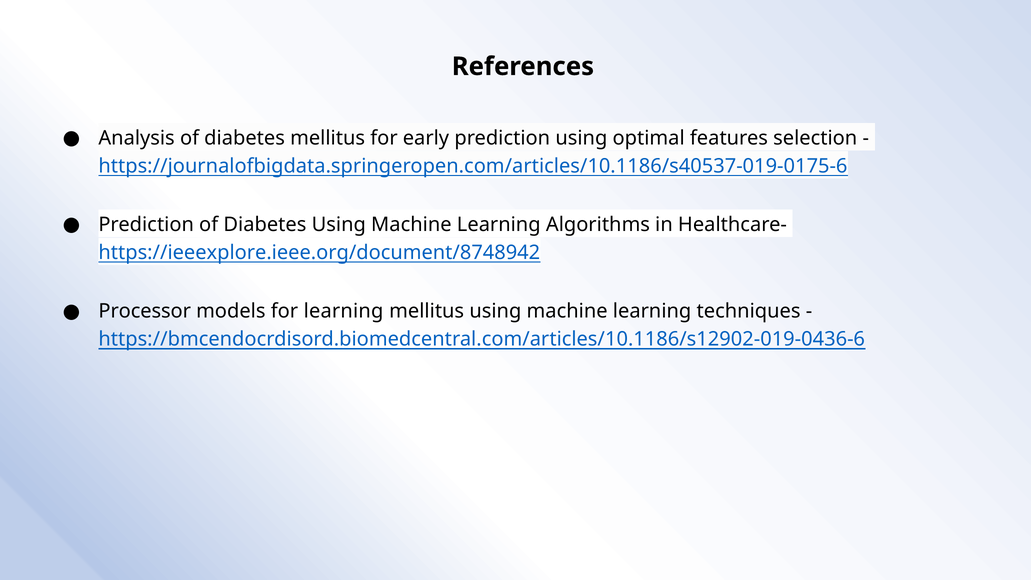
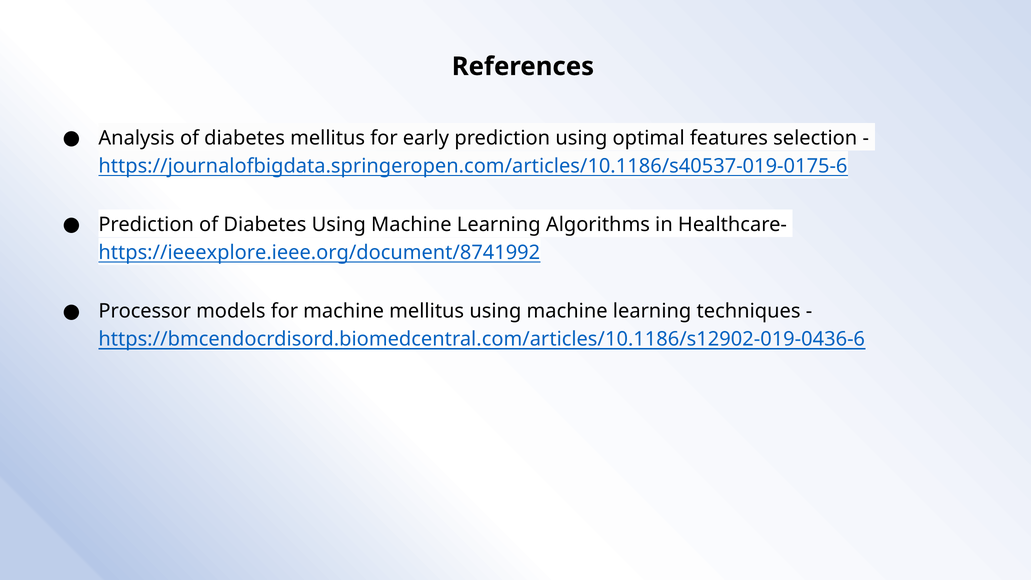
https://ieeexplore.ieee.org/document/8748942: https://ieeexplore.ieee.org/document/8748942 -> https://ieeexplore.ieee.org/document/8741992
for learning: learning -> machine
